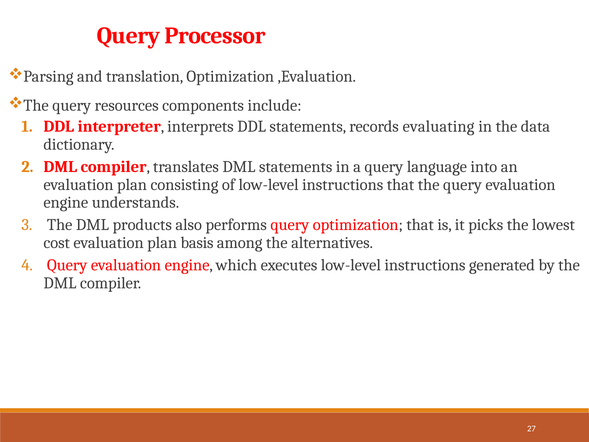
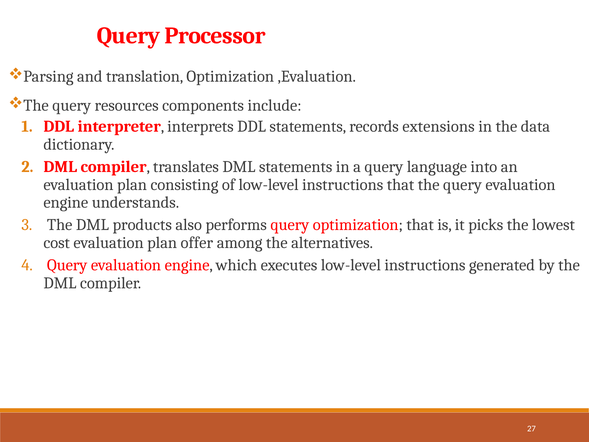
evaluating: evaluating -> extensions
basis: basis -> offer
